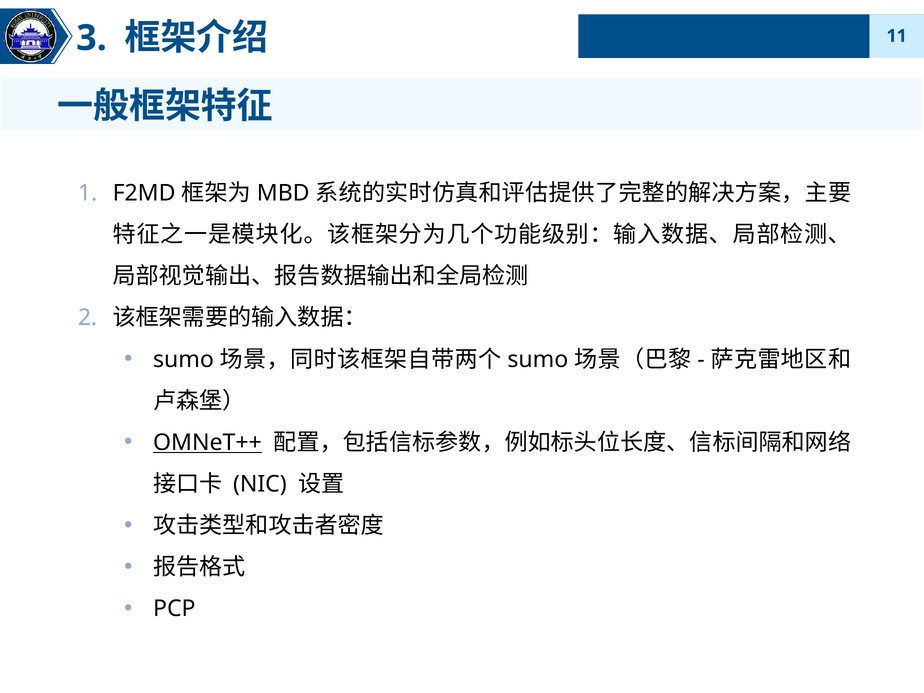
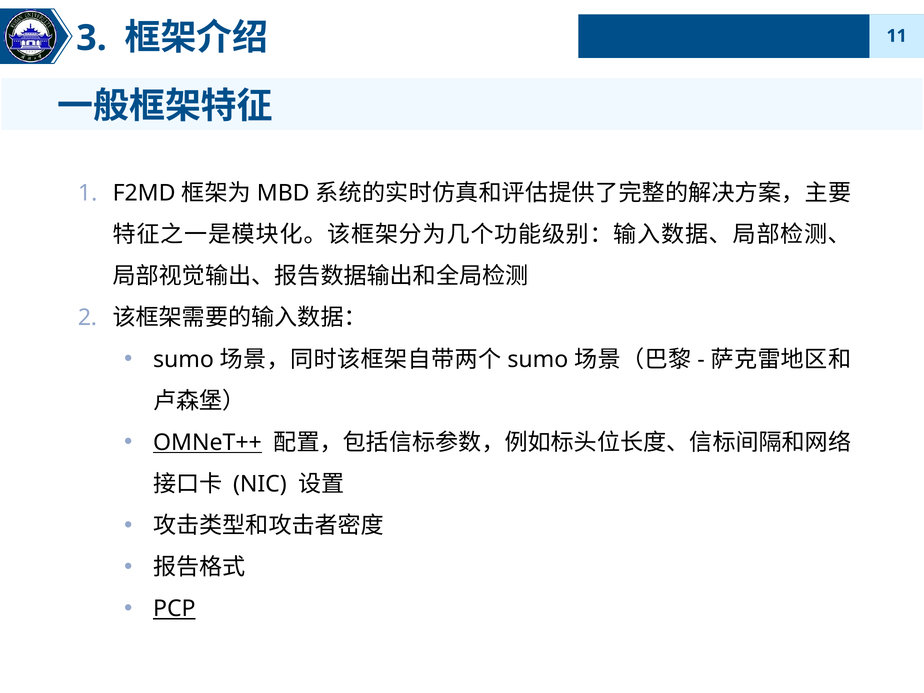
PCP underline: none -> present
